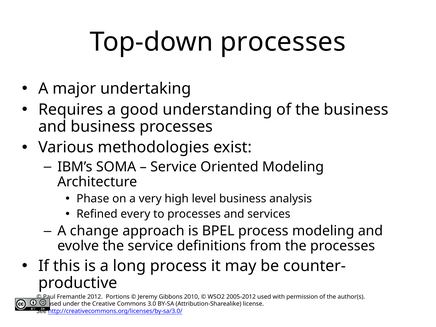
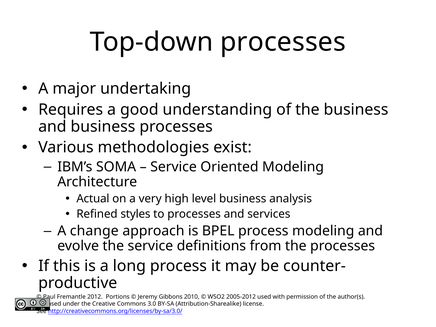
Phase: Phase -> Actual
every: every -> styles
